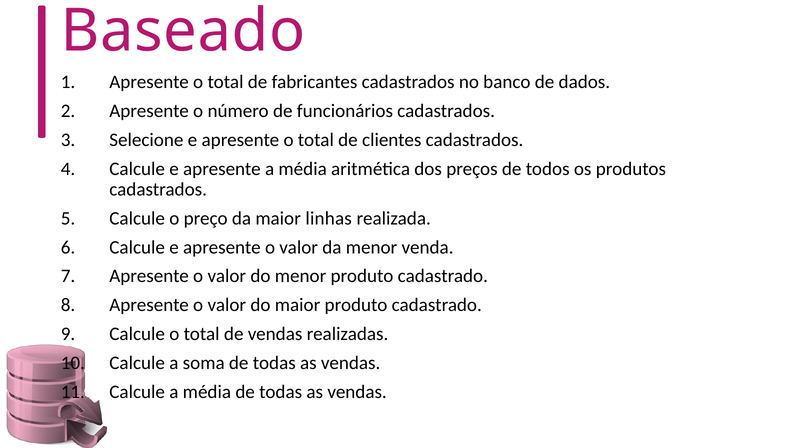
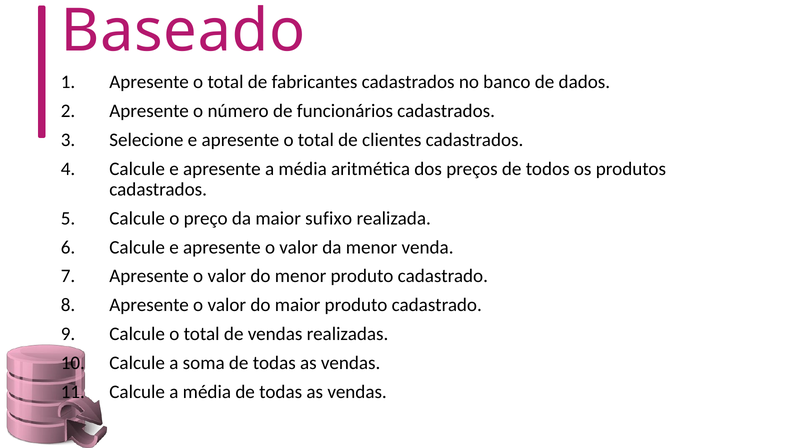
linhas: linhas -> sufixo
